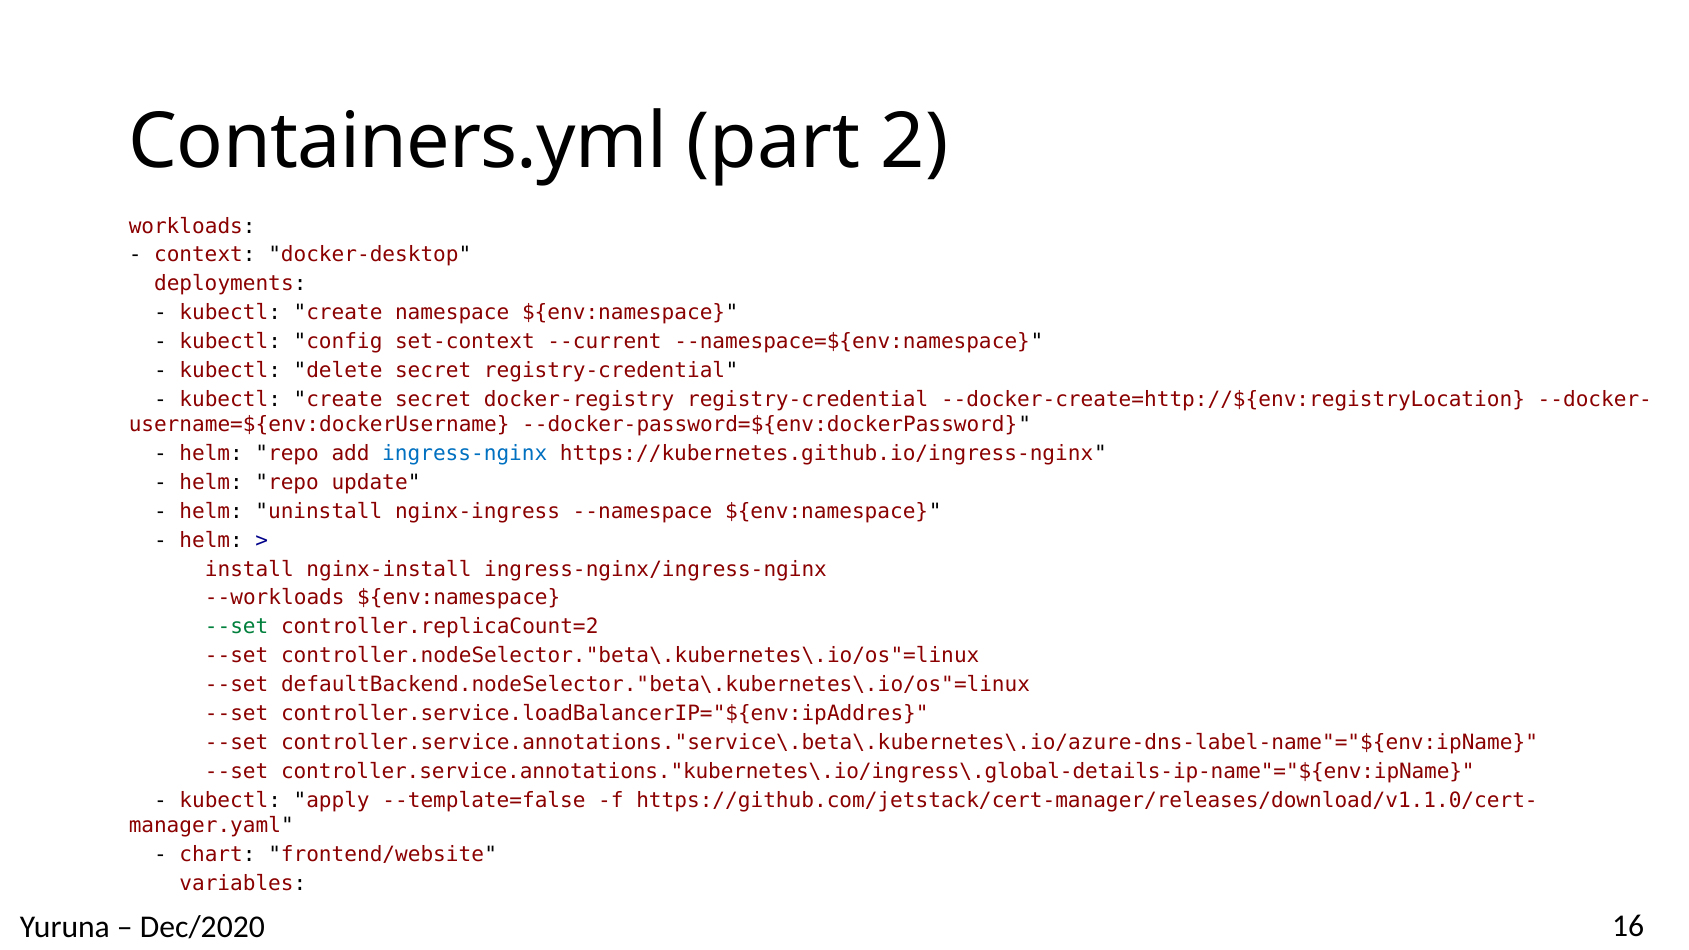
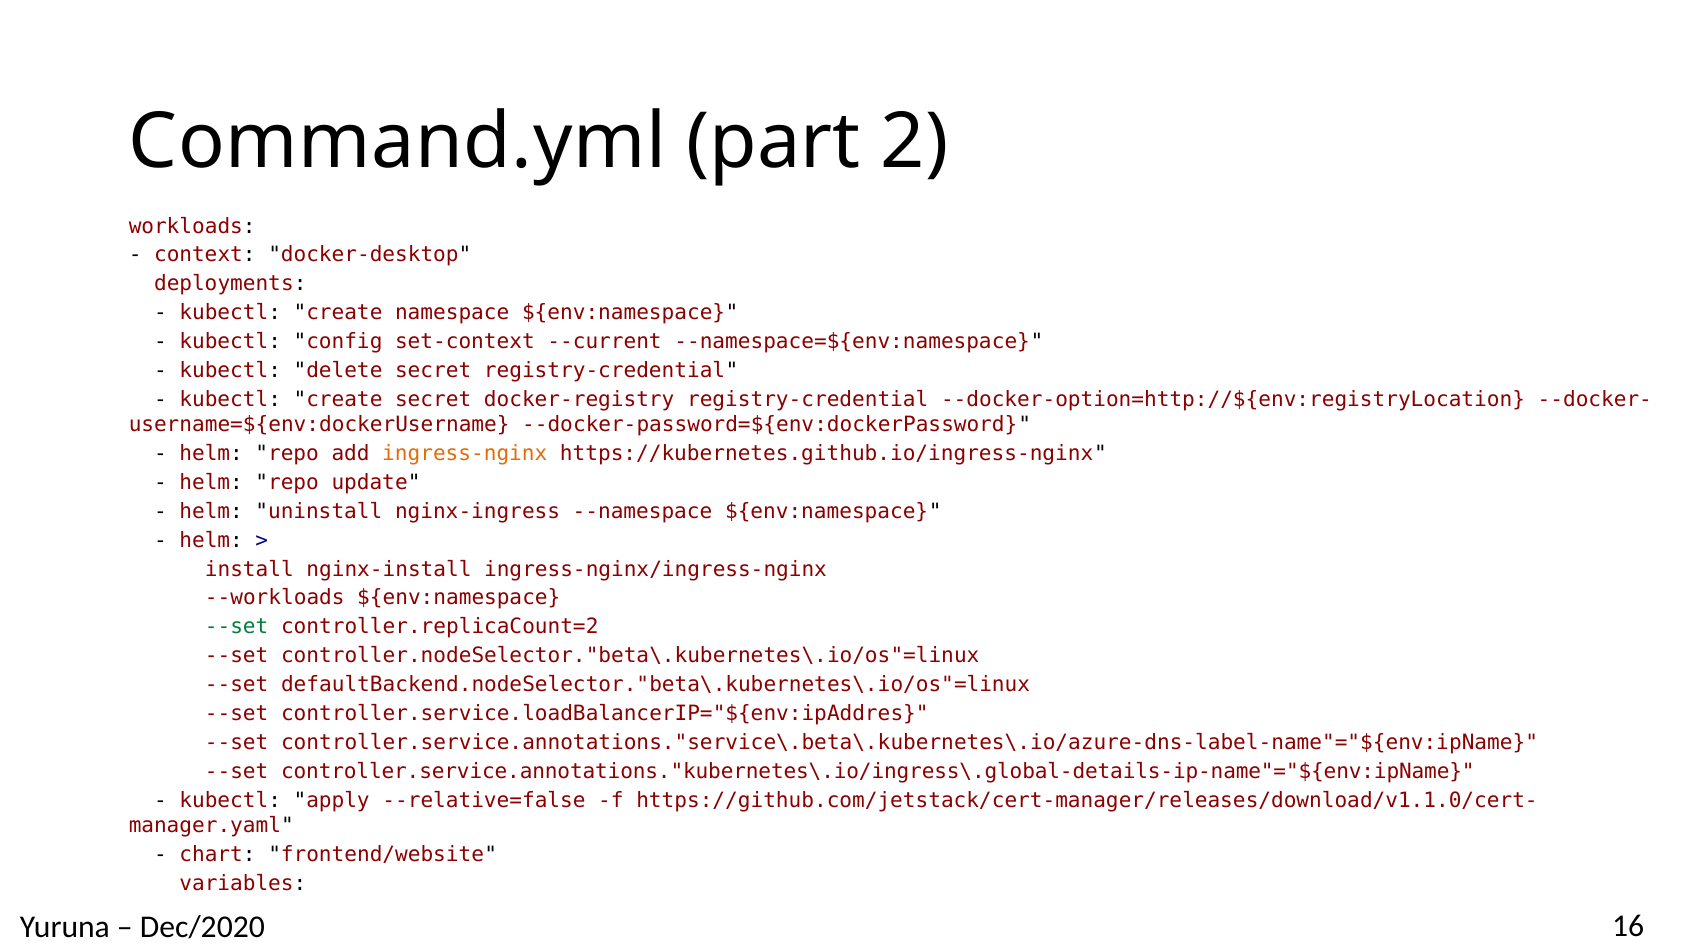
Containers.yml: Containers.yml -> Command.yml
--docker-create=http://${env:registryLocation: --docker-create=http://${env:registryLocation -> --docker-option=http://${env:registryLocation
ingress-nginx colour: blue -> orange
--template=false: --template=false -> --relative=false
